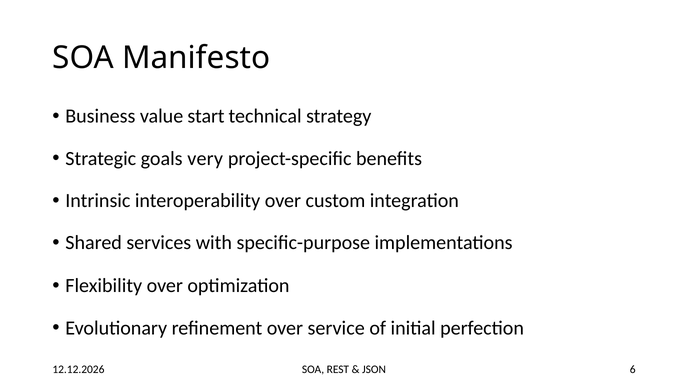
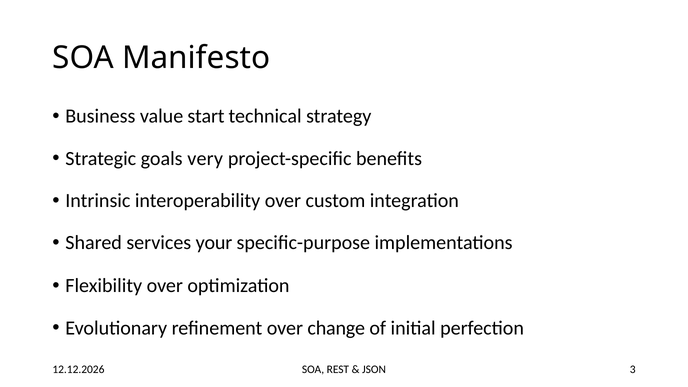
with: with -> your
service: service -> change
6: 6 -> 3
